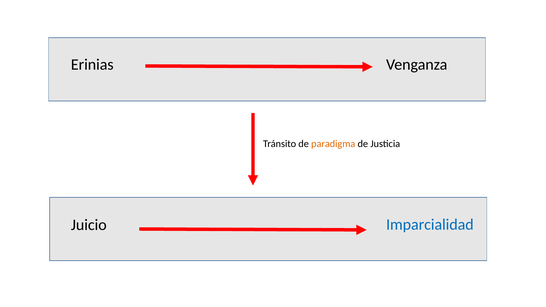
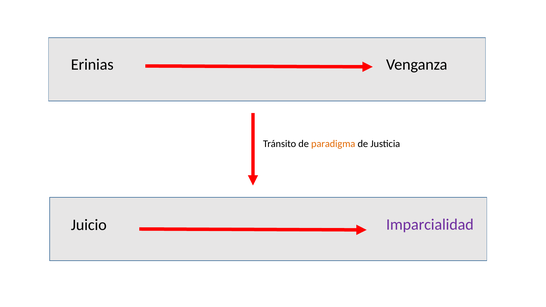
Imparcialidad colour: blue -> purple
